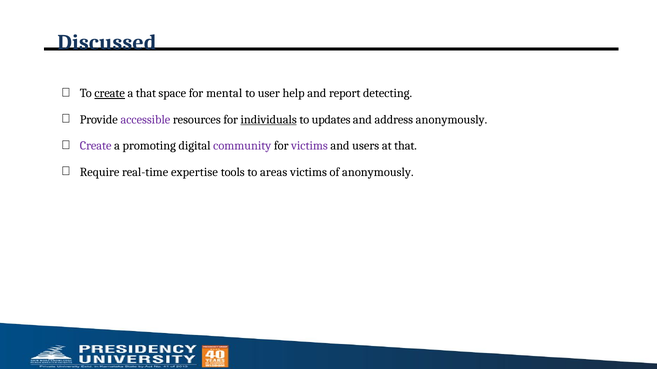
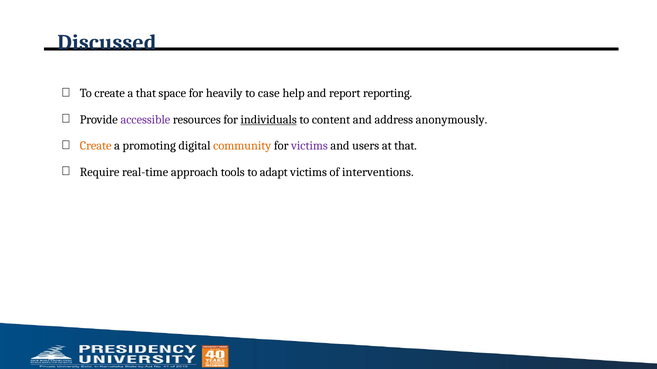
create at (110, 93) underline: present -> none
mental: mental -> heavily
user: user -> case
detecting: detecting -> reporting
updates: updates -> content
Create at (96, 146) colour: purple -> orange
community colour: purple -> orange
expertise: expertise -> approach
areas: areas -> adapt
of anonymously: anonymously -> interventions
